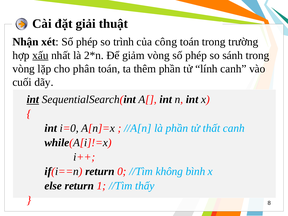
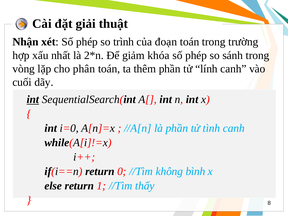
công: công -> đoạn
xấu underline: present -> none
giảm vòng: vòng -> khóa
thất: thất -> tình
